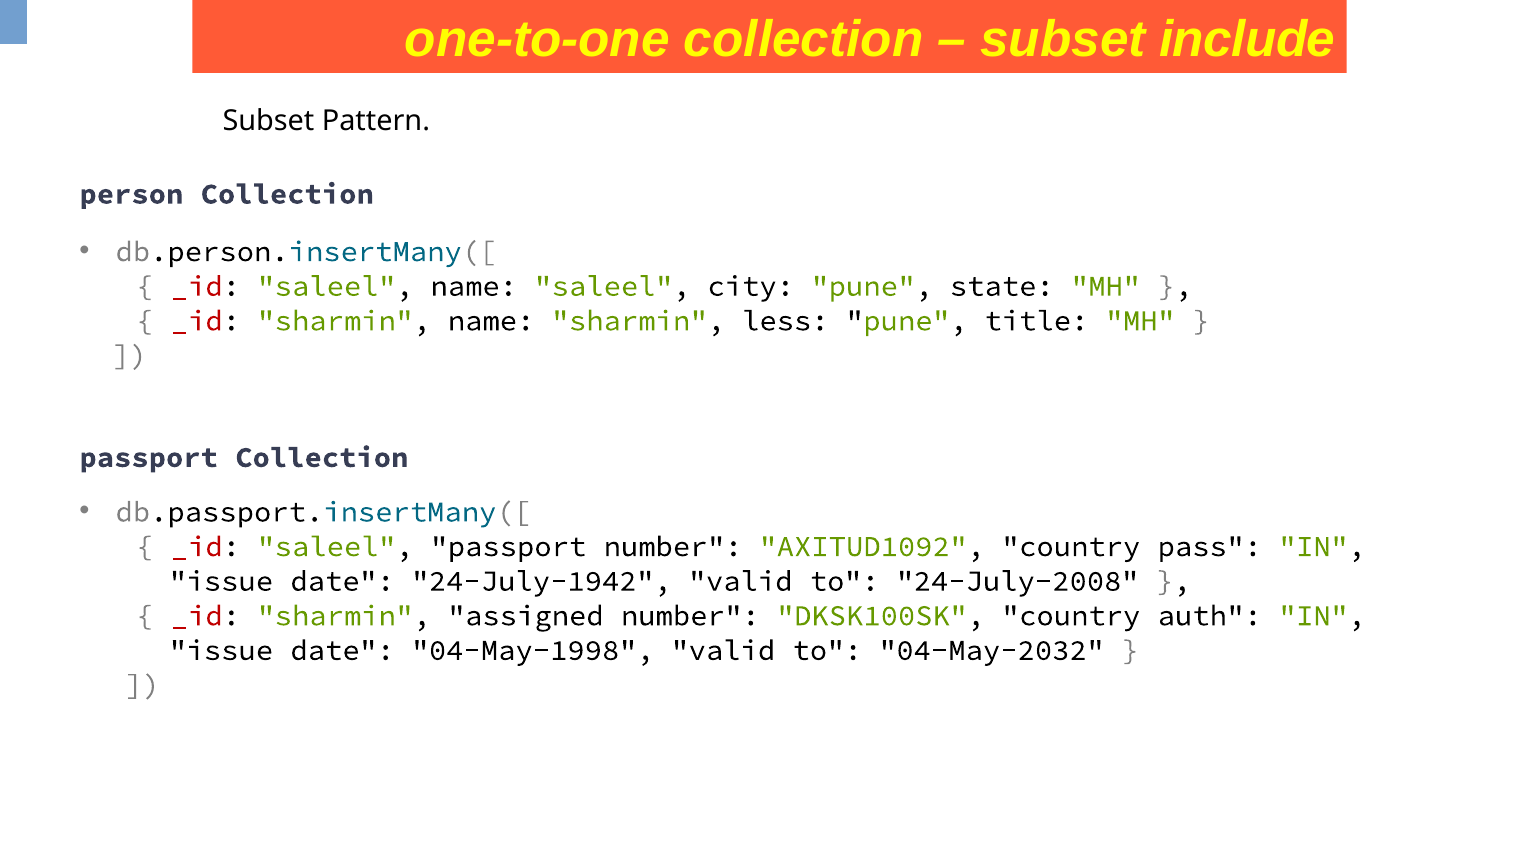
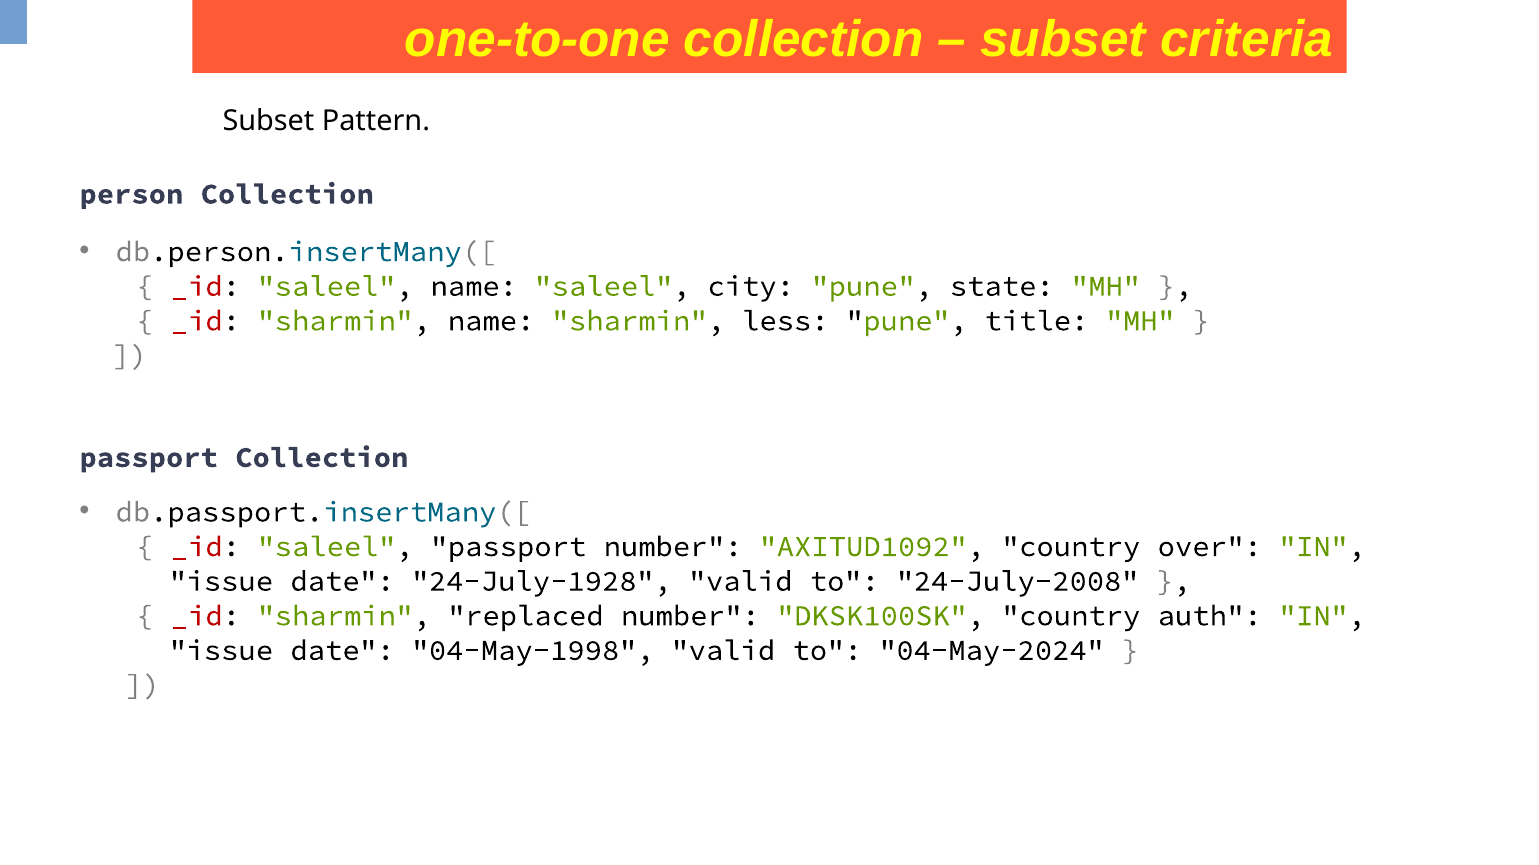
include: include -> criteria
pass: pass -> over
24-July-1942: 24-July-1942 -> 24-July-1928
assigned: assigned -> replaced
04-May-2032: 04-May-2032 -> 04-May-2024
